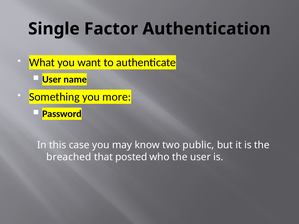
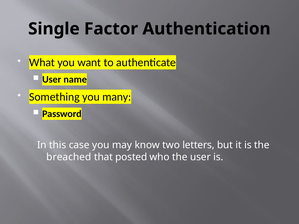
more: more -> many
public: public -> letters
